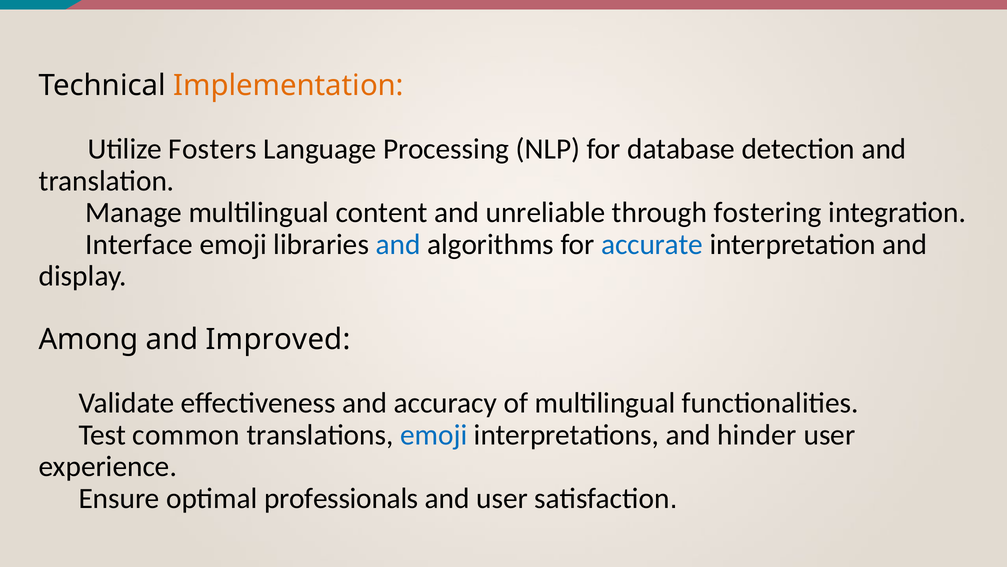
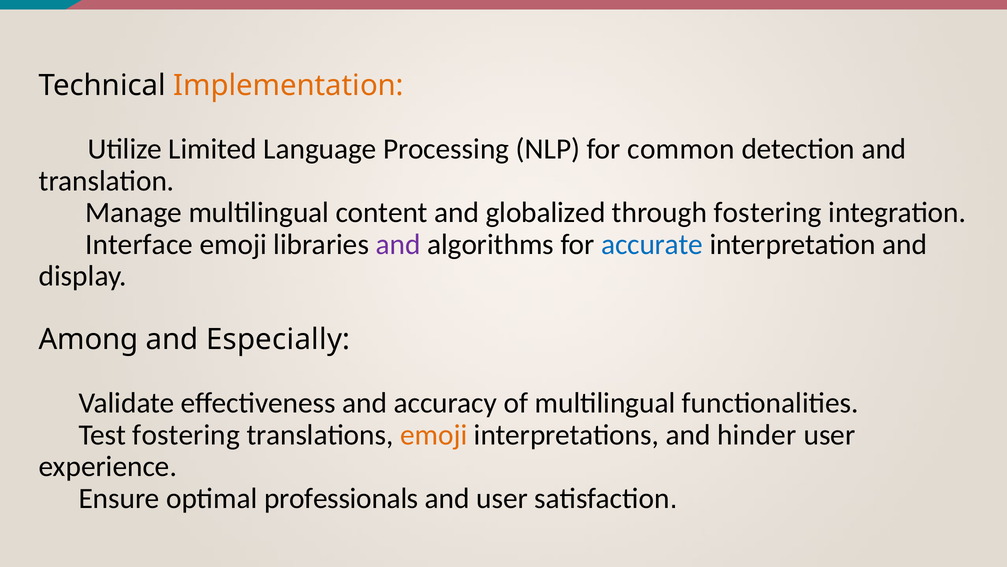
Fosters: Fosters -> Limited
database: database -> common
unreliable: unreliable -> globalized
and at (398, 244) colour: blue -> purple
Improved: Improved -> Especially
Test common: common -> fostering
emoji at (434, 435) colour: blue -> orange
